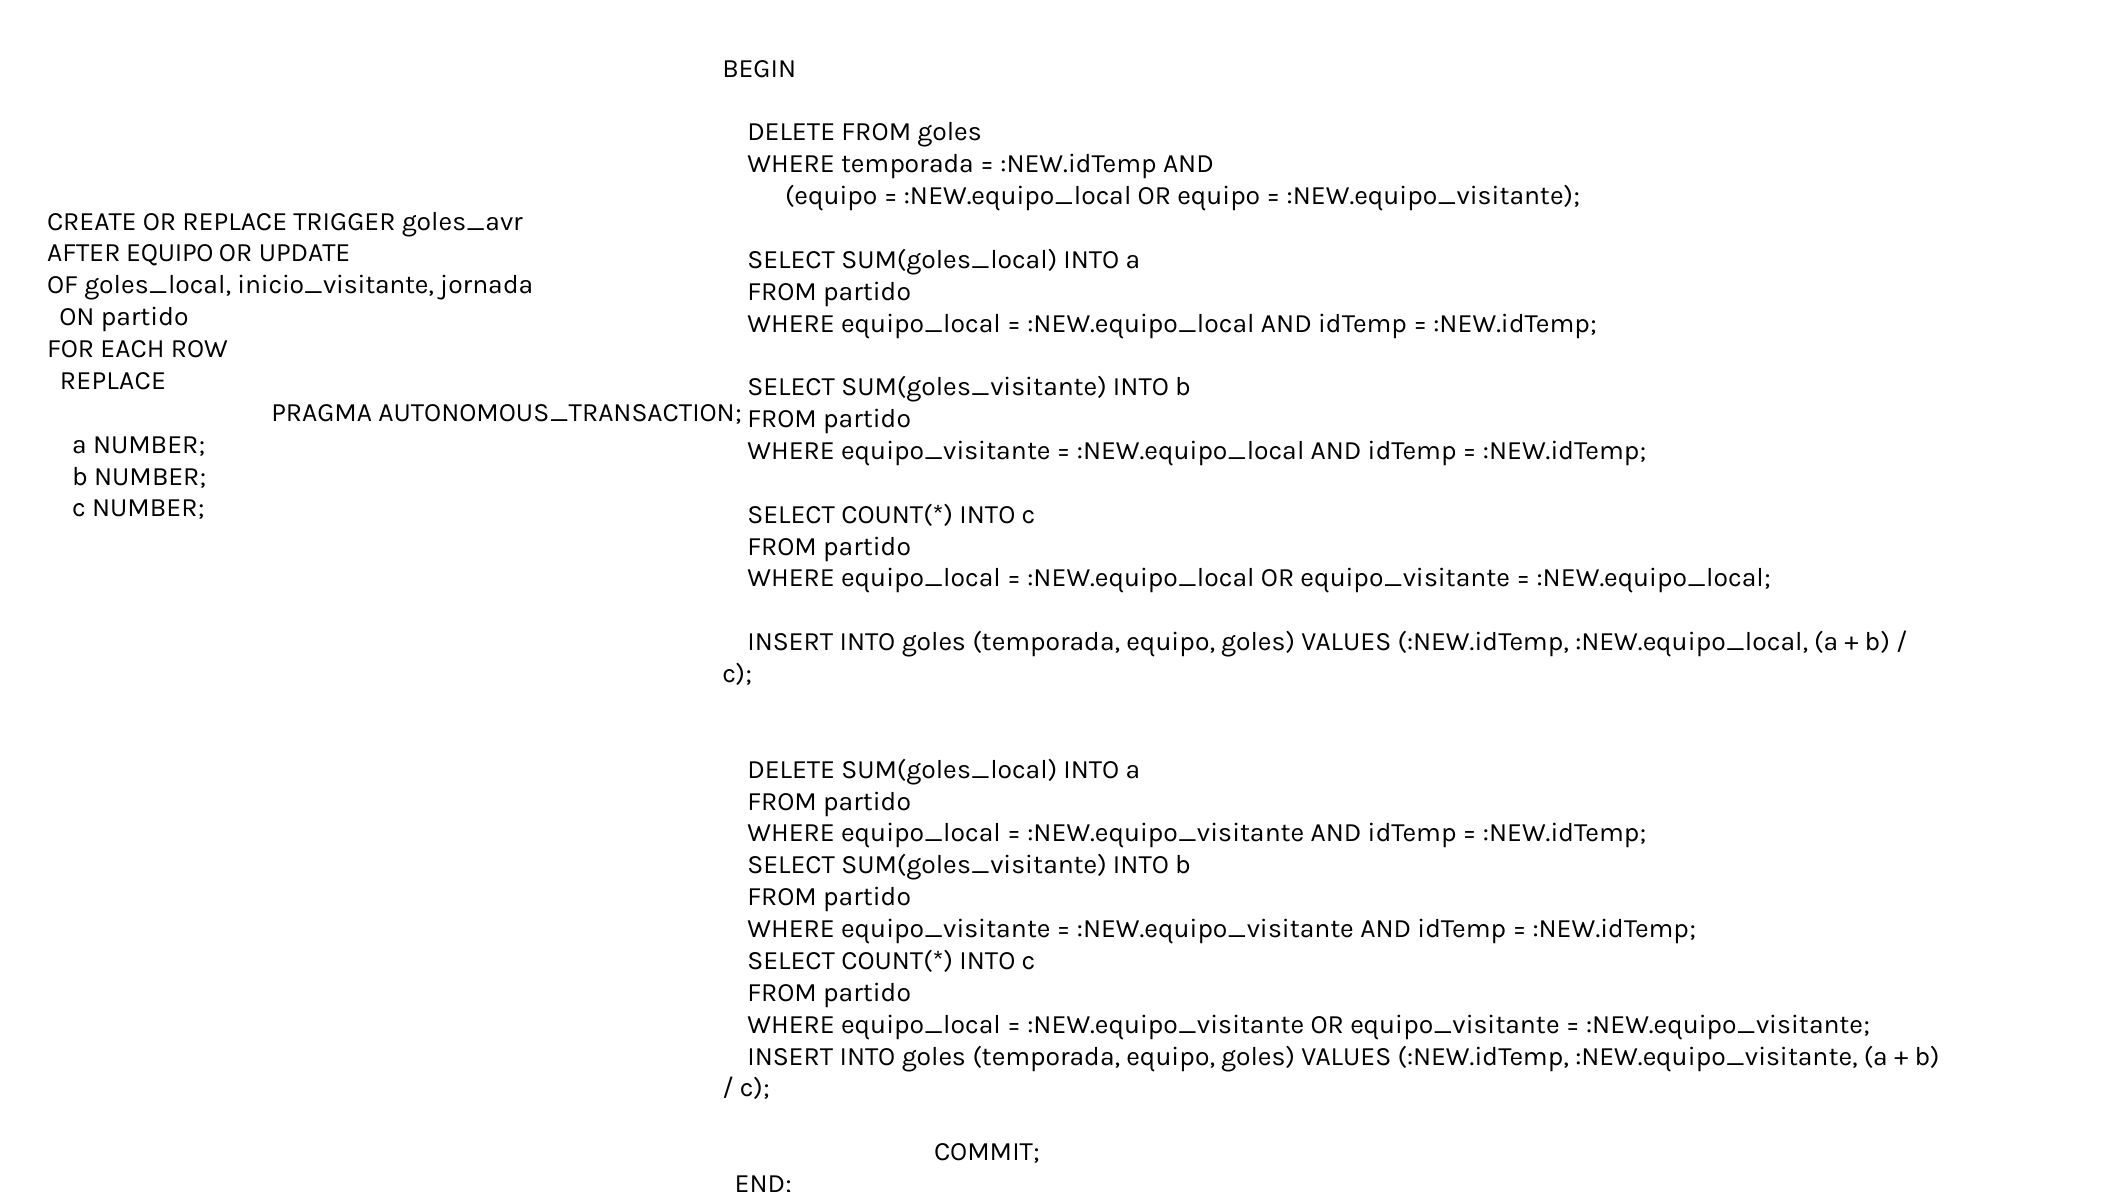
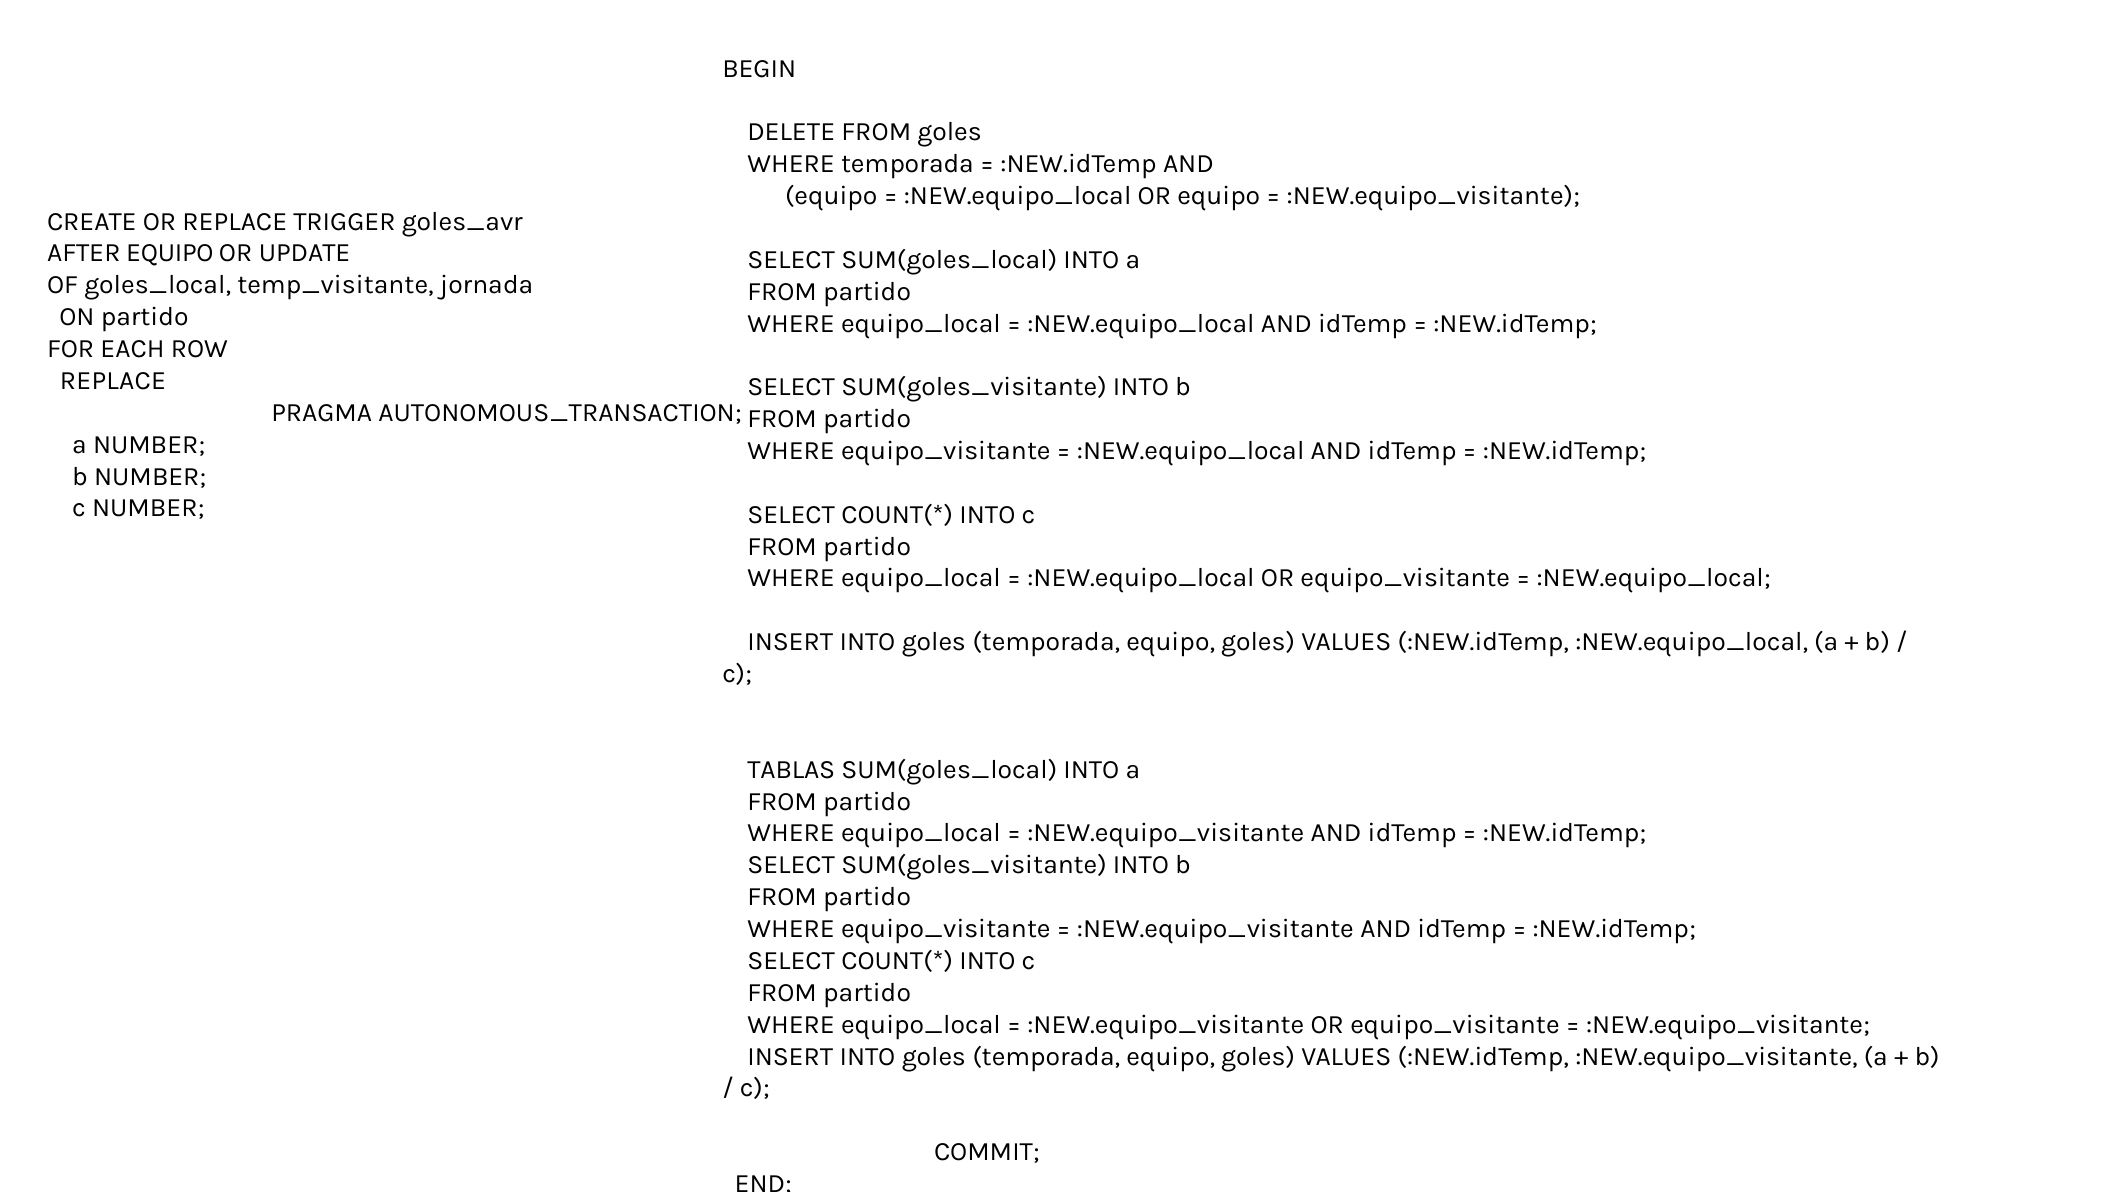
inicio_visitante: inicio_visitante -> temp_visitante
DELETE at (791, 769): DELETE -> TABLAS
